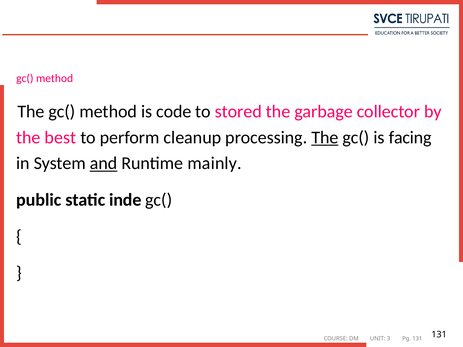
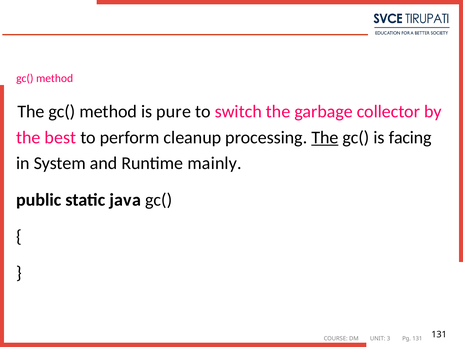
code: code -> pure
stored: stored -> switch
and underline: present -> none
inde: inde -> java
